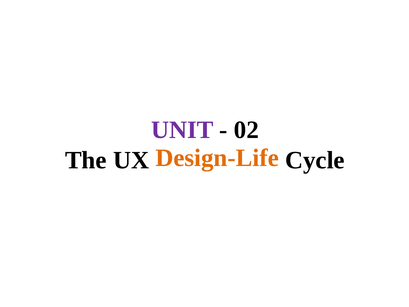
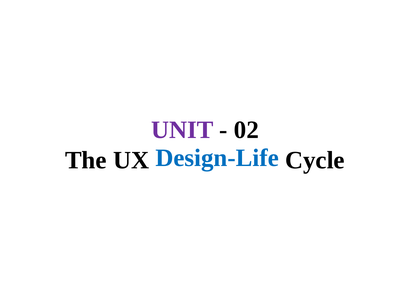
Design-Life colour: orange -> blue
